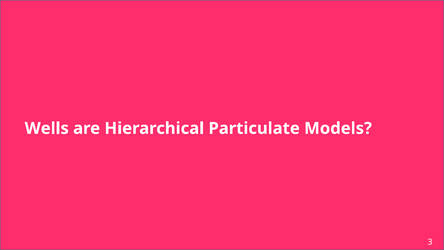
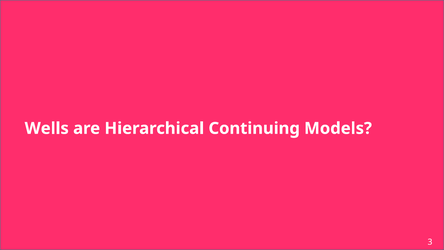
Particulate: Particulate -> Continuing
